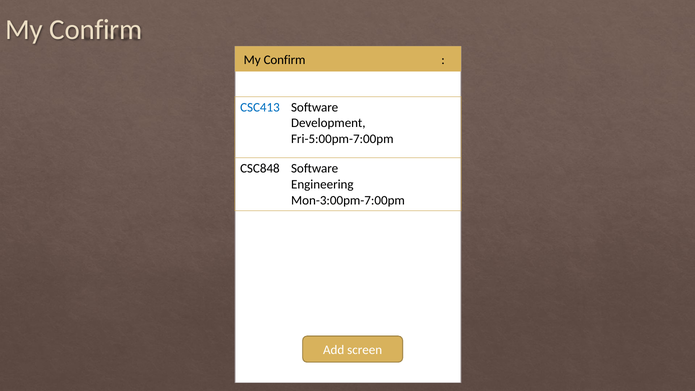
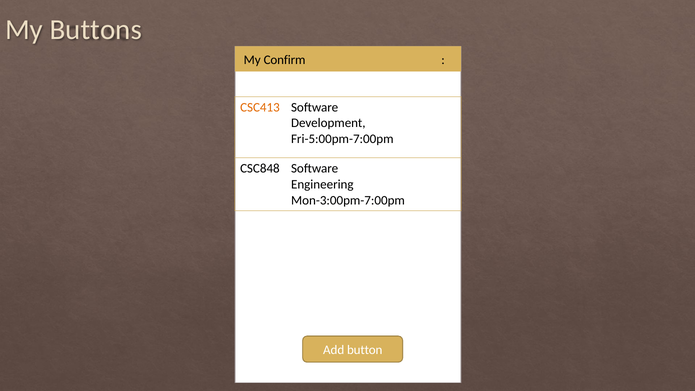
Confirm at (96, 30): Confirm -> Buttons
CSC413 colour: blue -> orange
screen: screen -> button
